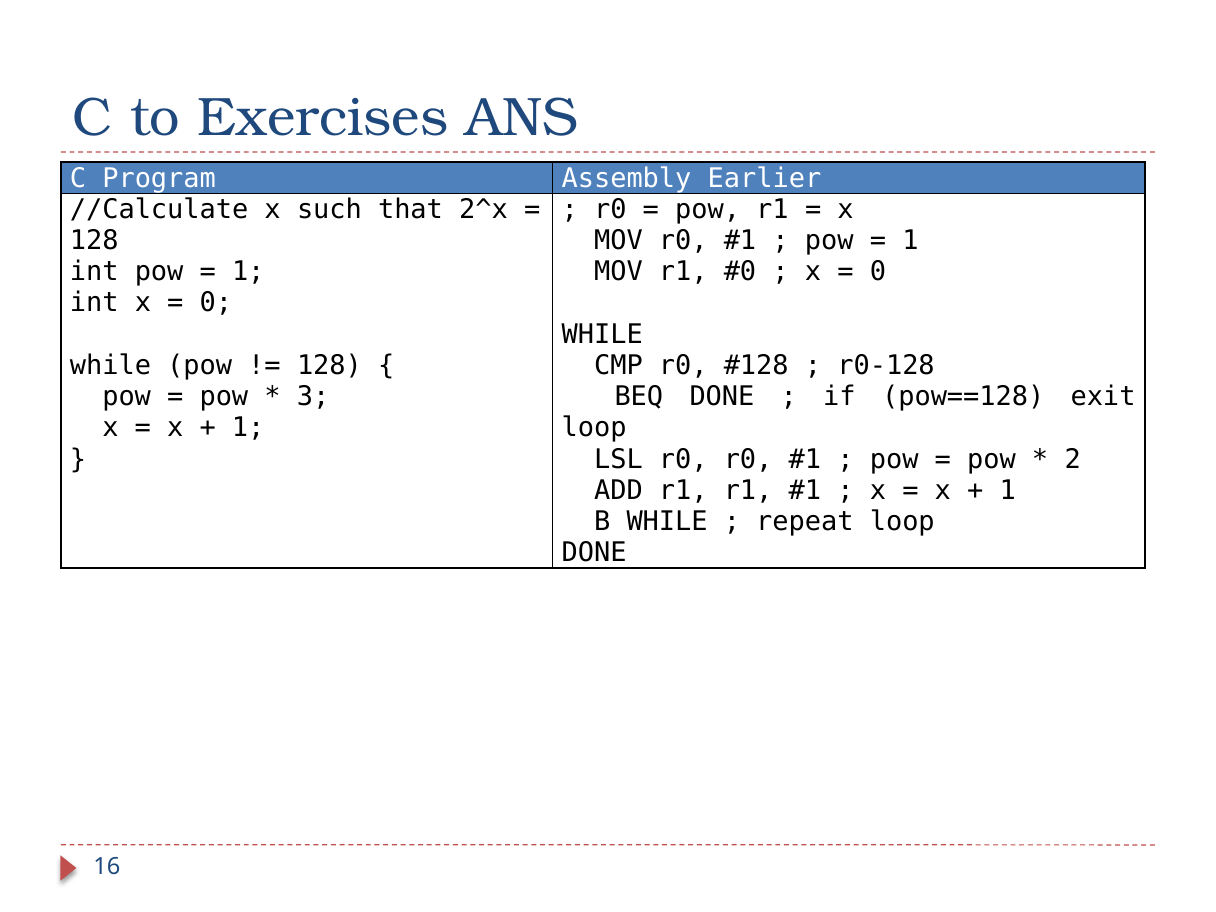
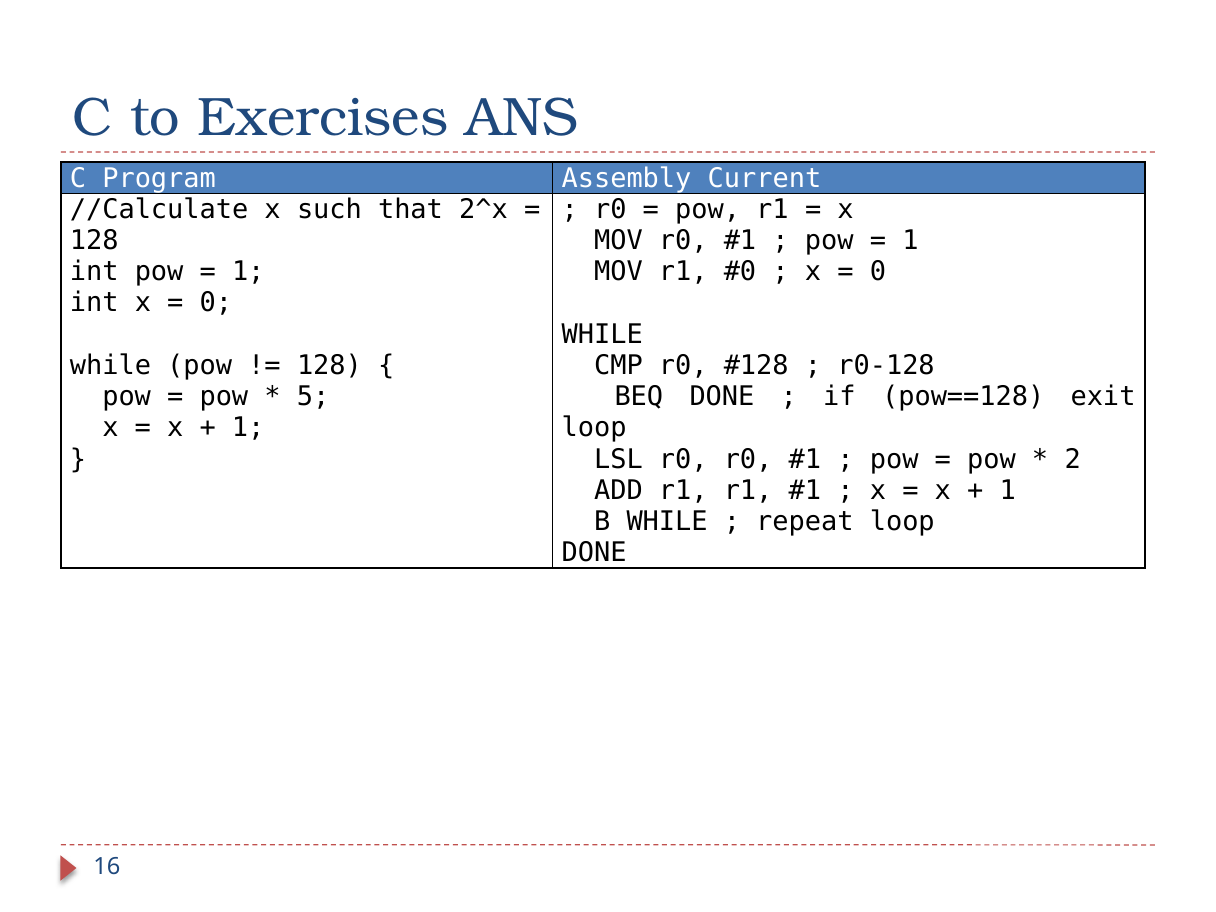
Earlier: Earlier -> Current
3: 3 -> 5
